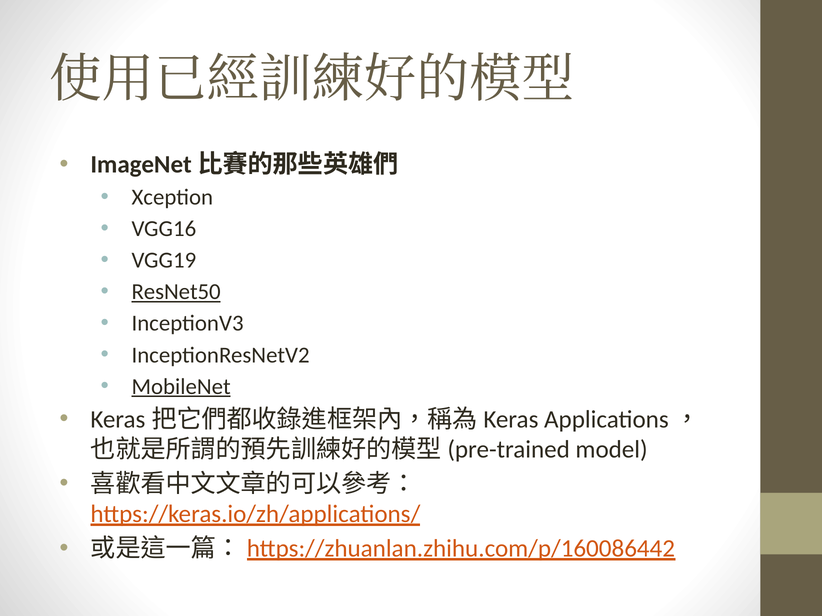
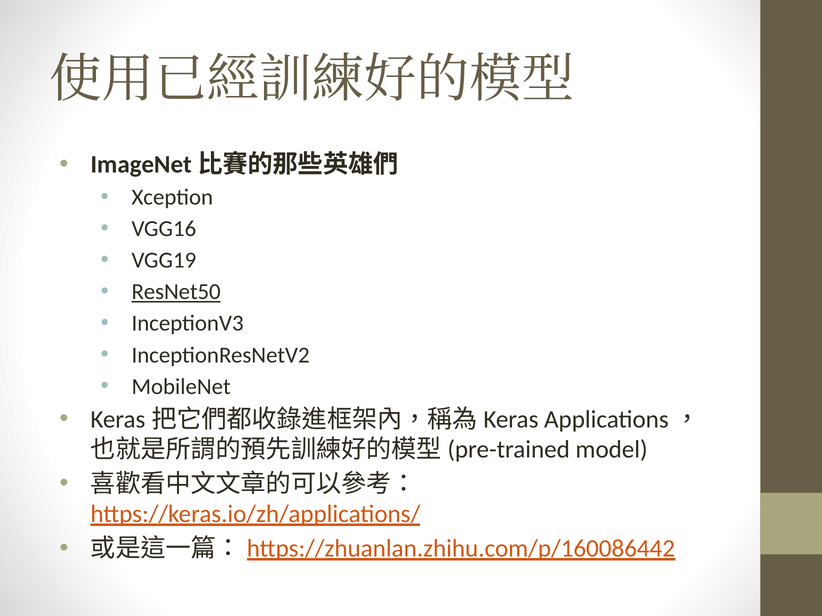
MobileNet underline: present -> none
